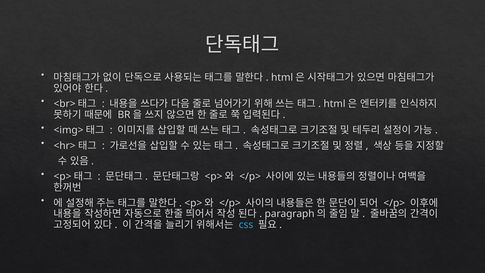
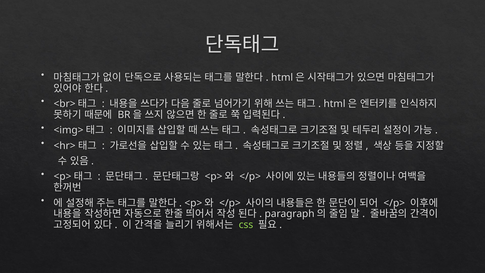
css colour: light blue -> light green
